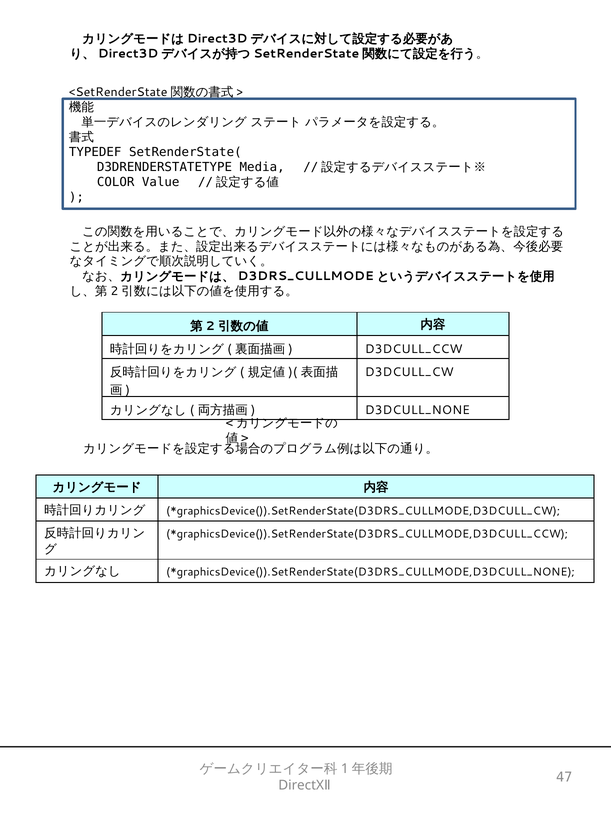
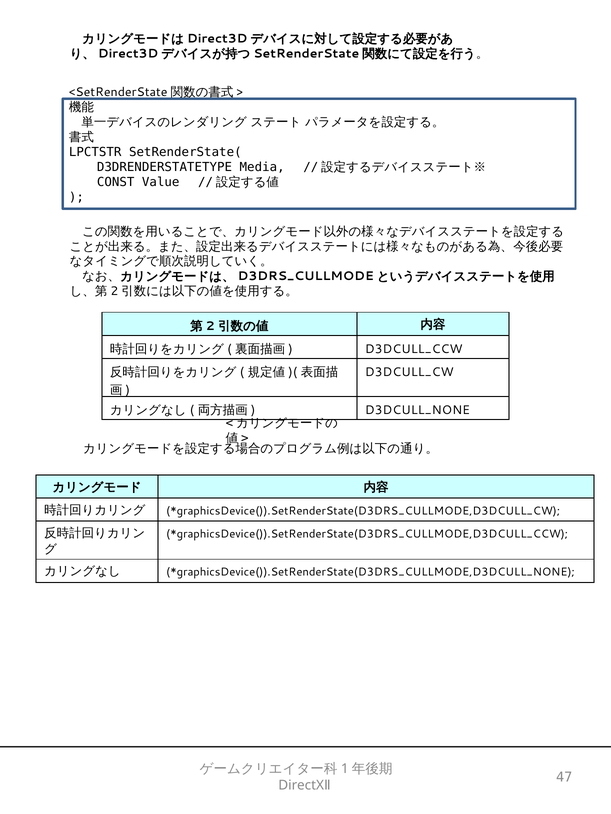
TYPEDEF: TYPEDEF -> LPCTSTR
COLOR: COLOR -> CONST
